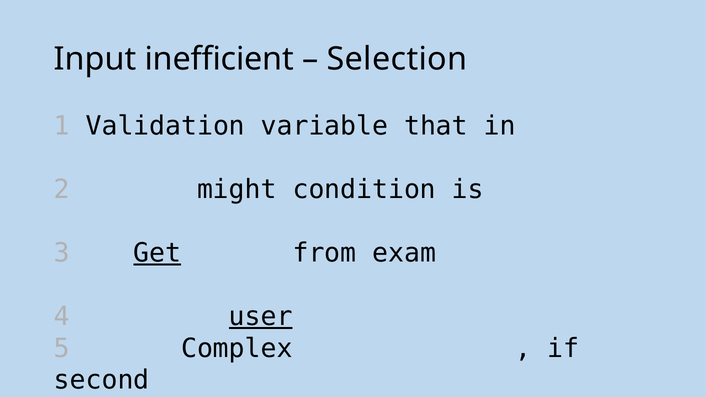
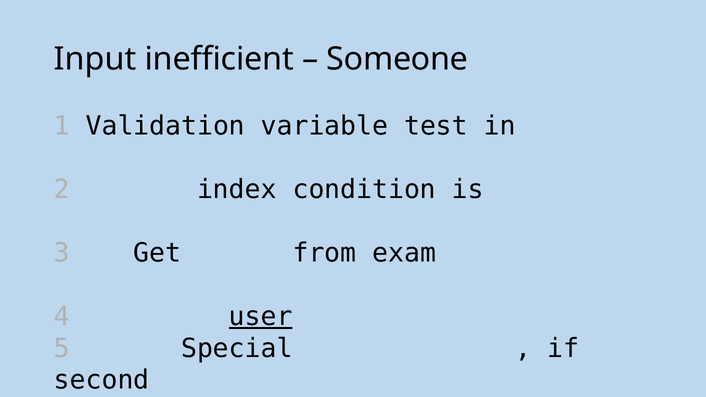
Selection: Selection -> Someone
that: that -> test
might: might -> index
Get underline: present -> none
Complex: Complex -> Special
